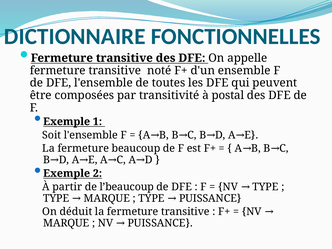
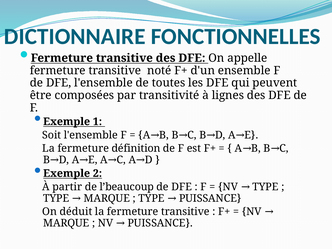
postal: postal -> lignes
beaucoup: beaucoup -> définition
